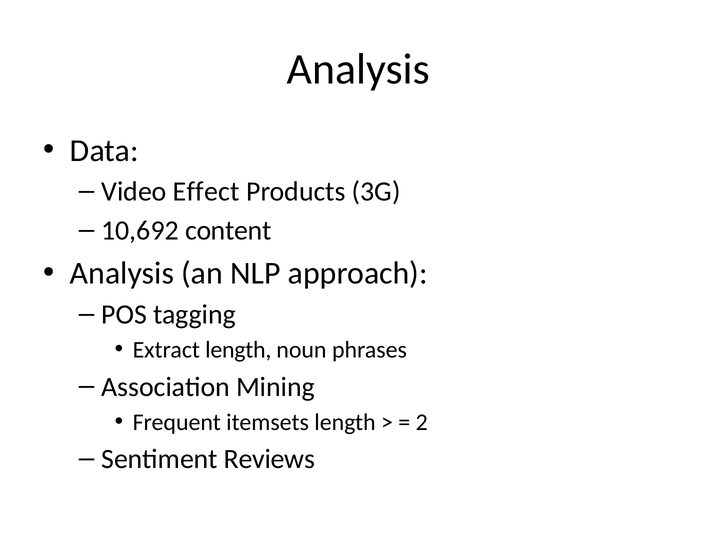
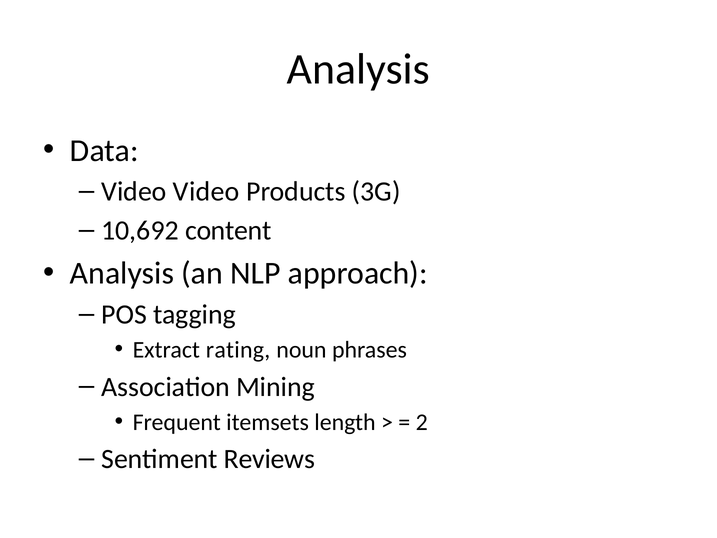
Video Effect: Effect -> Video
Extract length: length -> rating
